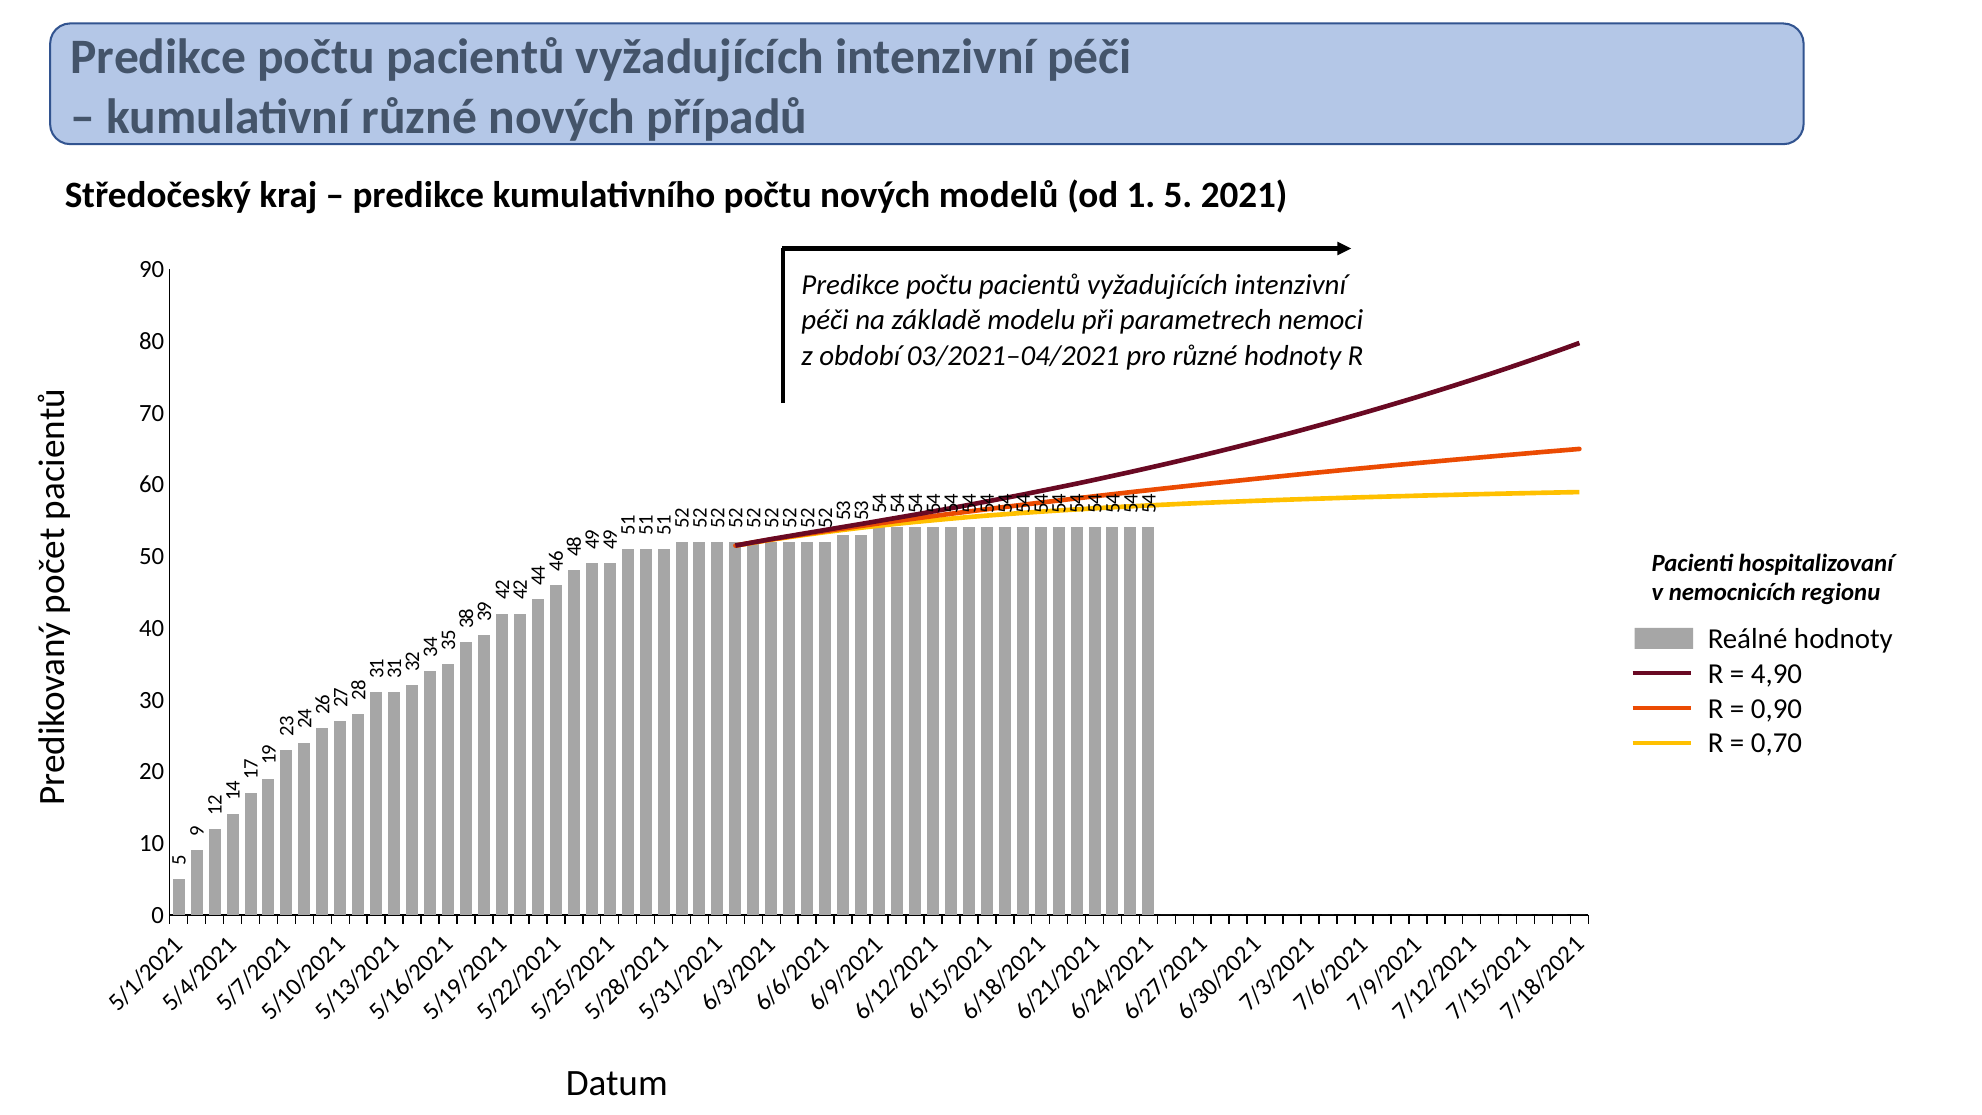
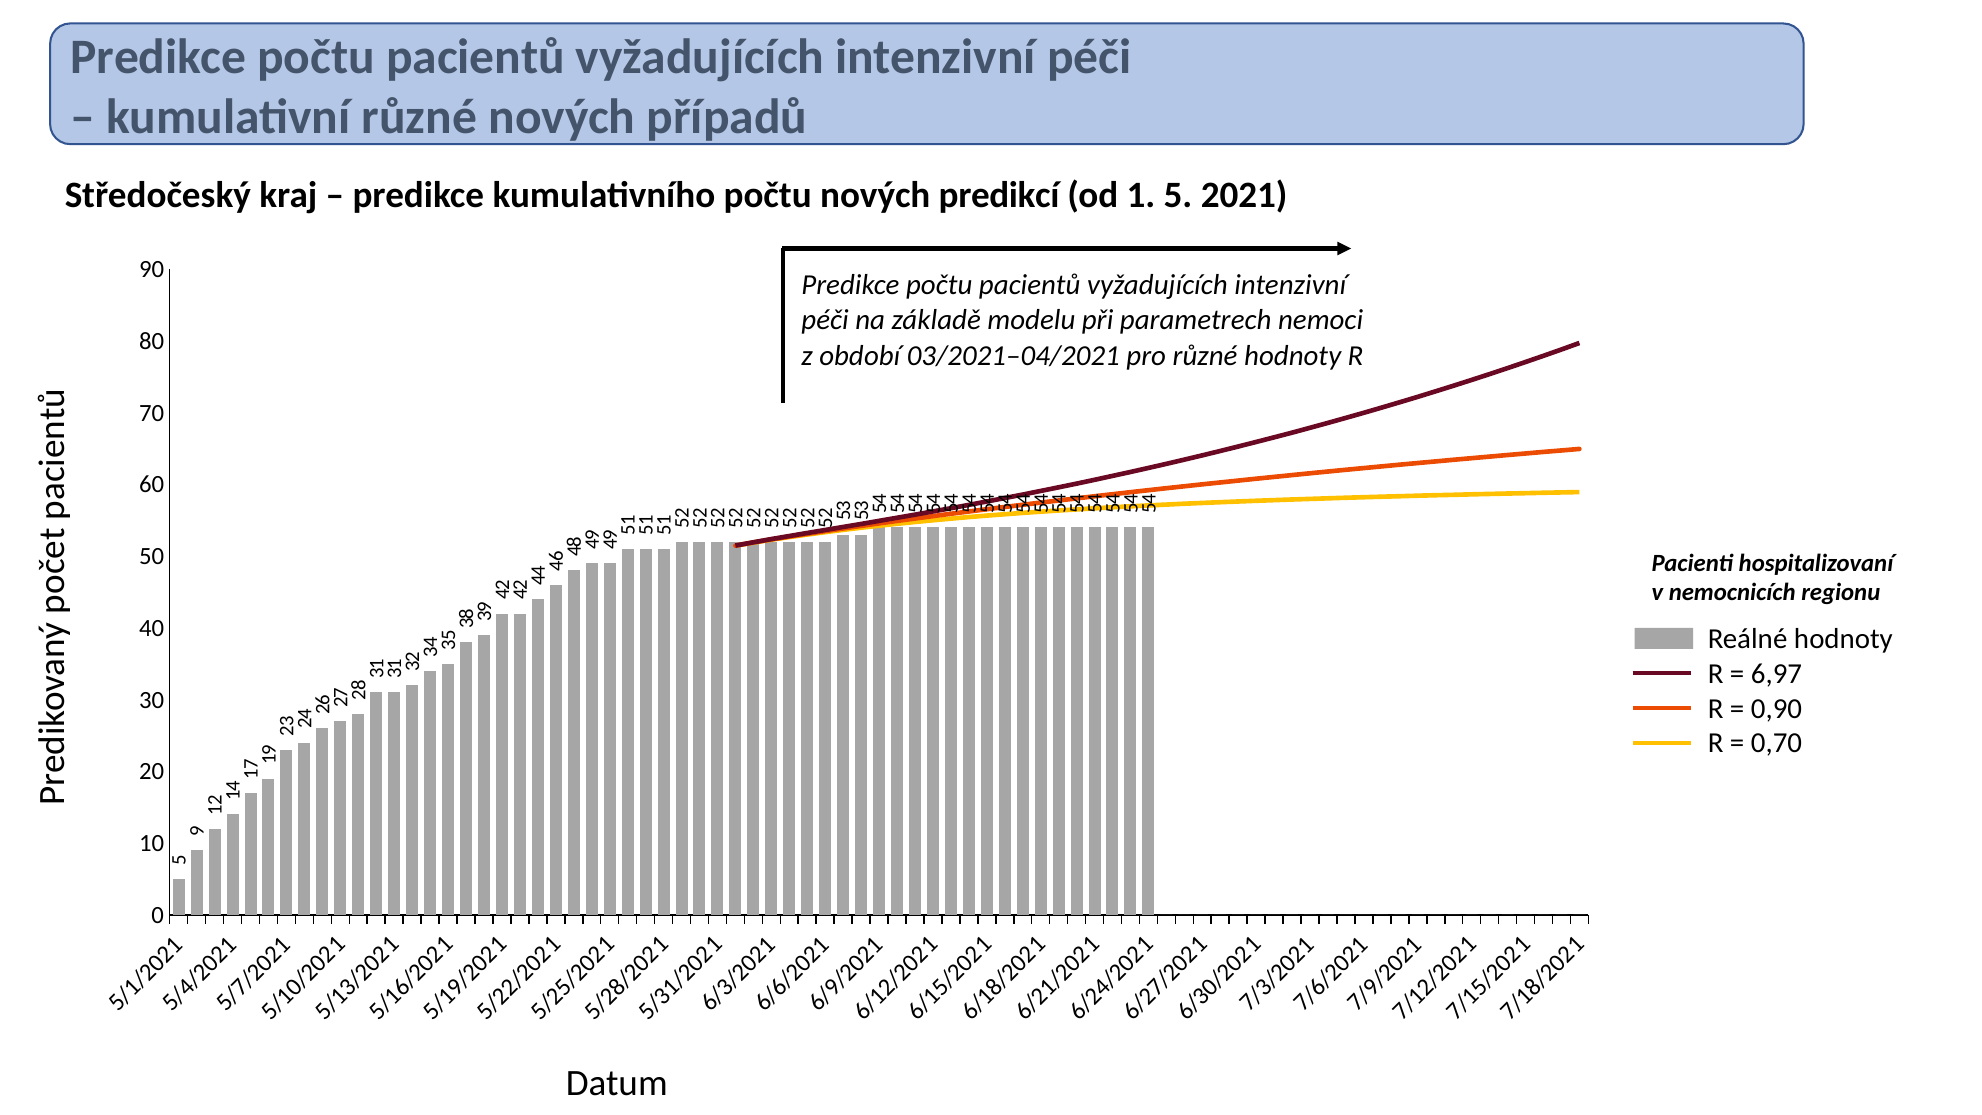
modelů: modelů -> predikcí
4,90: 4,90 -> 6,97
